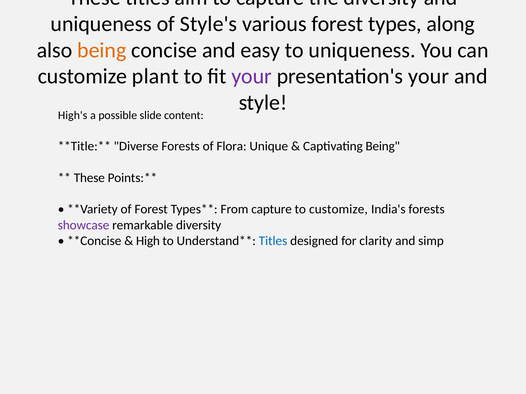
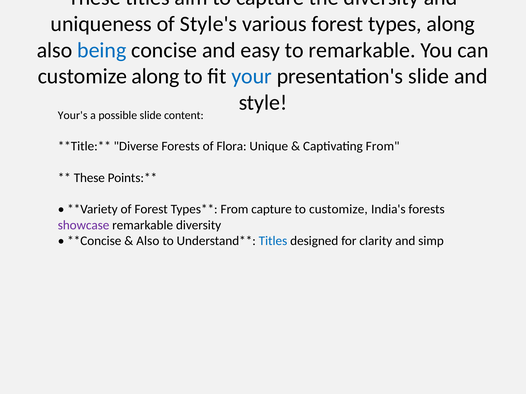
being at (102, 50) colour: orange -> blue
to uniqueness: uniqueness -> remarkable
customize plant: plant -> along
your at (252, 76) colour: purple -> blue
presentation's your: your -> slide
High's: High's -> Your's
Captivating Being: Being -> From
High at (148, 241): High -> Also
